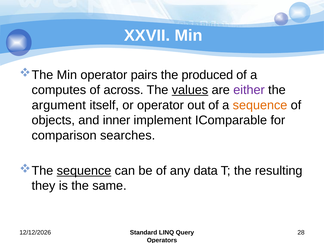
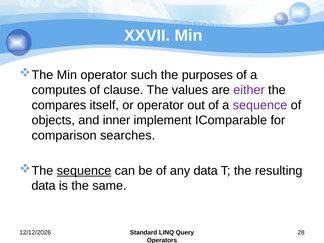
pairs: pairs -> such
produced: produced -> purposes
across: across -> clause
values underline: present -> none
argument: argument -> compares
sequence at (260, 105) colour: orange -> purple
they at (43, 186): they -> data
